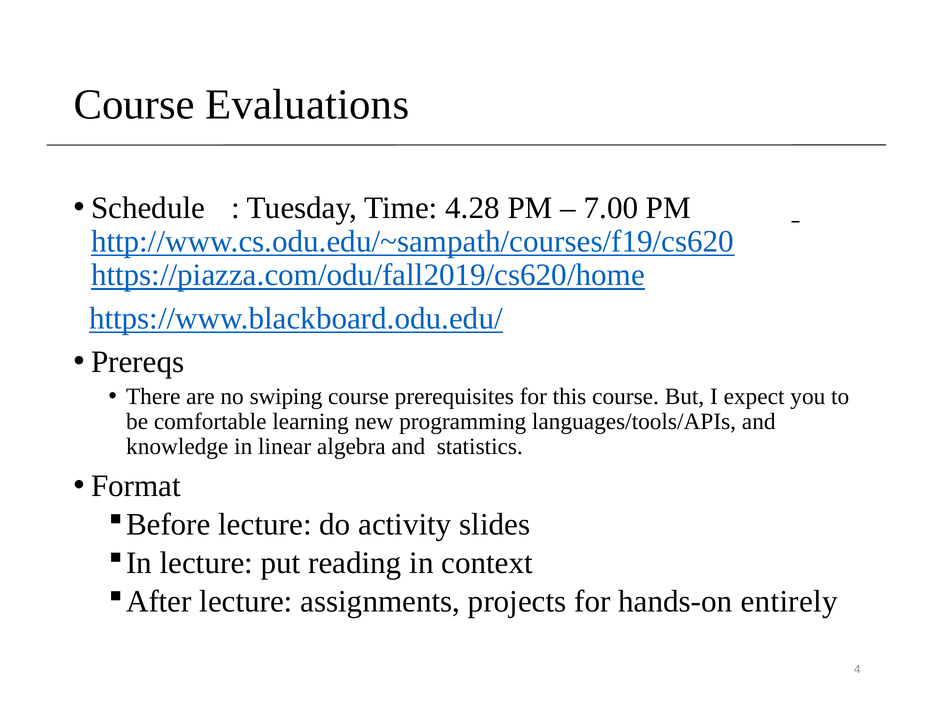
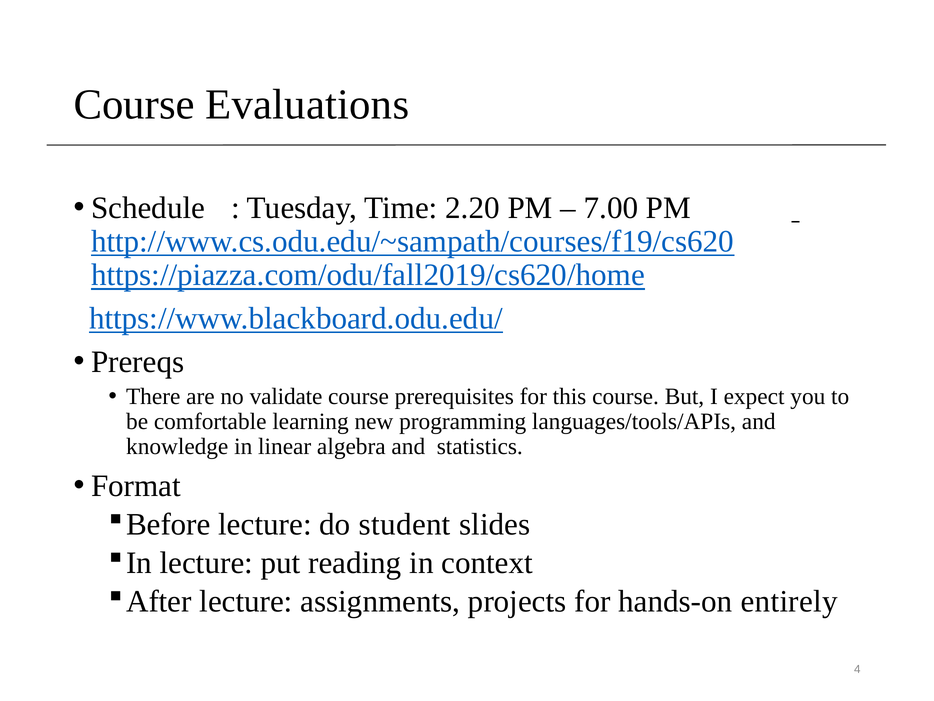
4.28: 4.28 -> 2.20
swiping: swiping -> validate
activity: activity -> student
